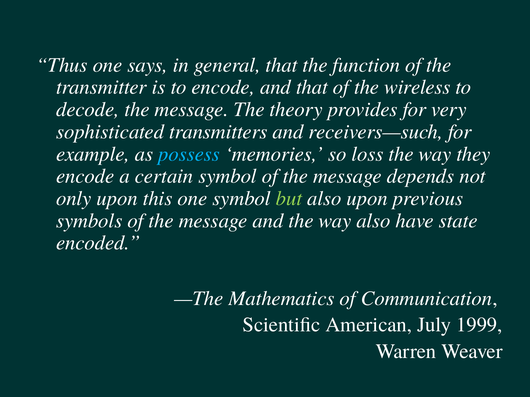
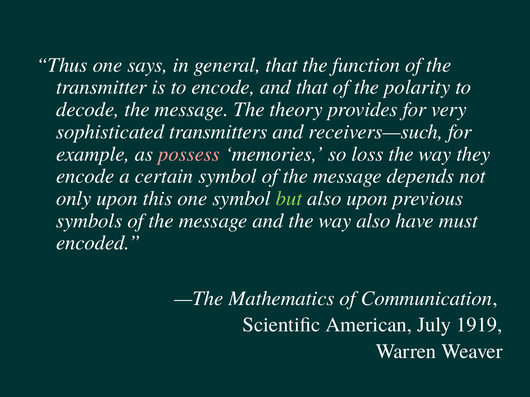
wireless: wireless -> polarity
possess colour: light blue -> pink
state: state -> must
1999: 1999 -> 1919
